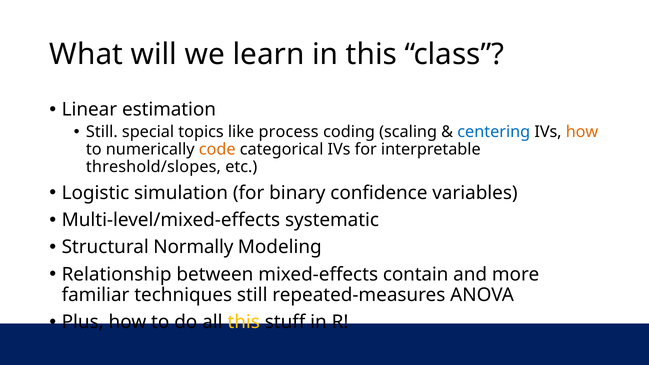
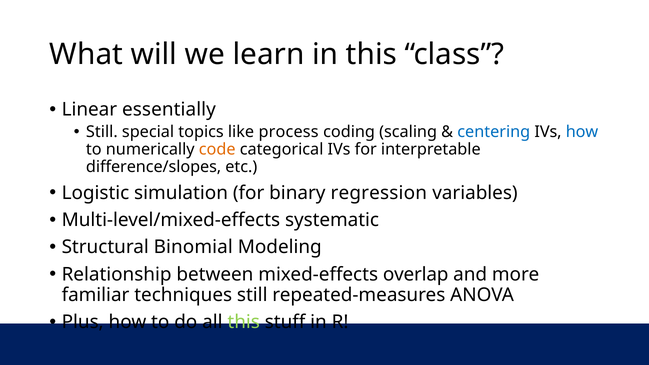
estimation: estimation -> essentially
how at (582, 132) colour: orange -> blue
threshold/slopes: threshold/slopes -> difference/slopes
confidence: confidence -> regression
Normally: Normally -> Binomial
contain: contain -> overlap
this at (244, 322) colour: yellow -> light green
